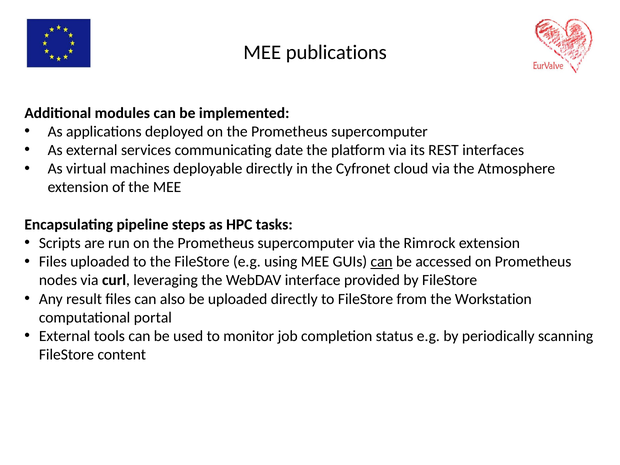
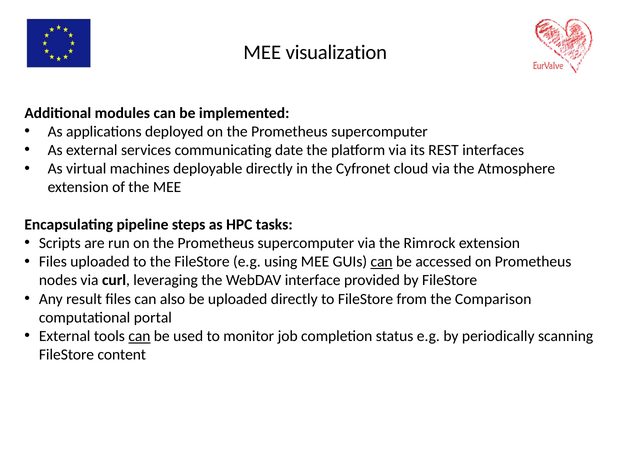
publications: publications -> visualization
Workstation: Workstation -> Comparison
can at (139, 336) underline: none -> present
